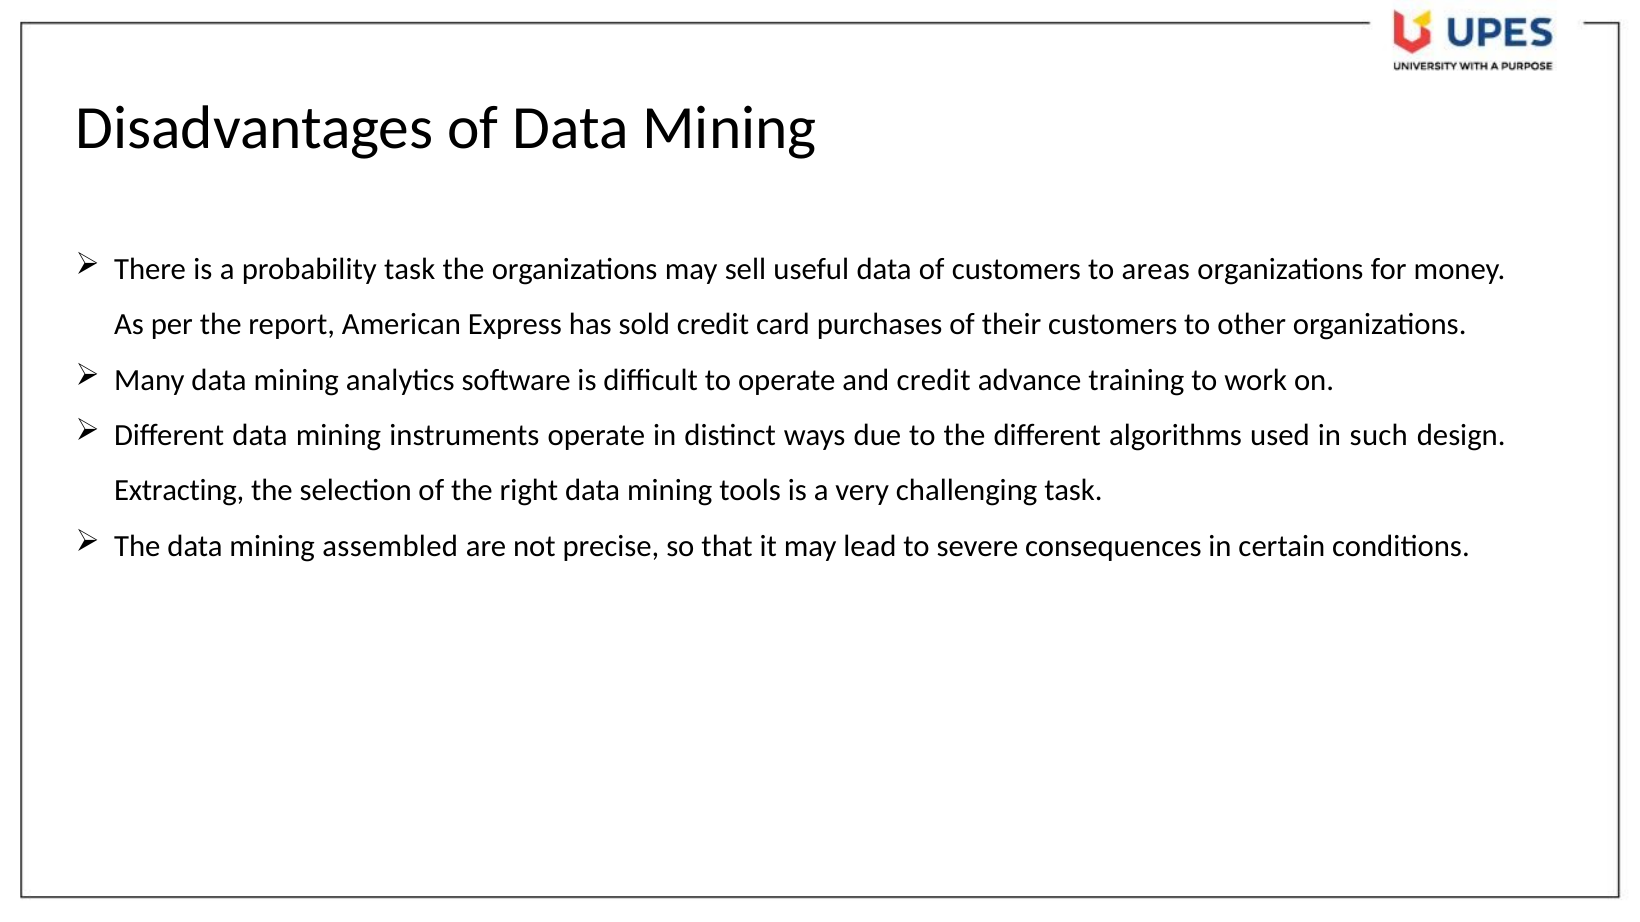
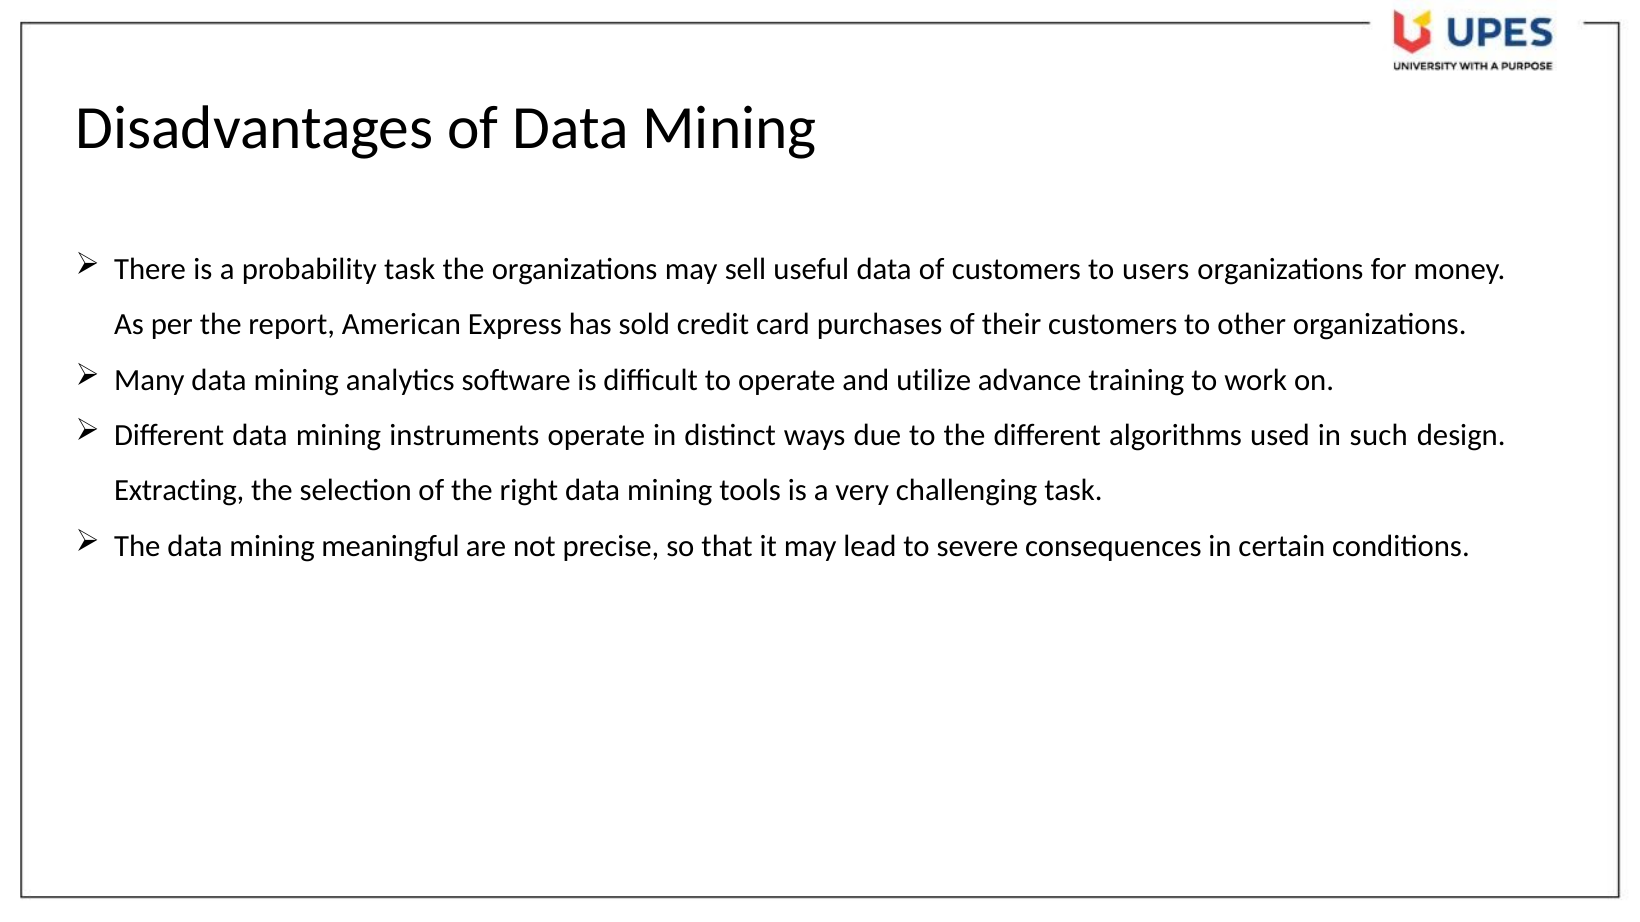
areas: areas -> users
and credit: credit -> utilize
assembled: assembled -> meaningful
